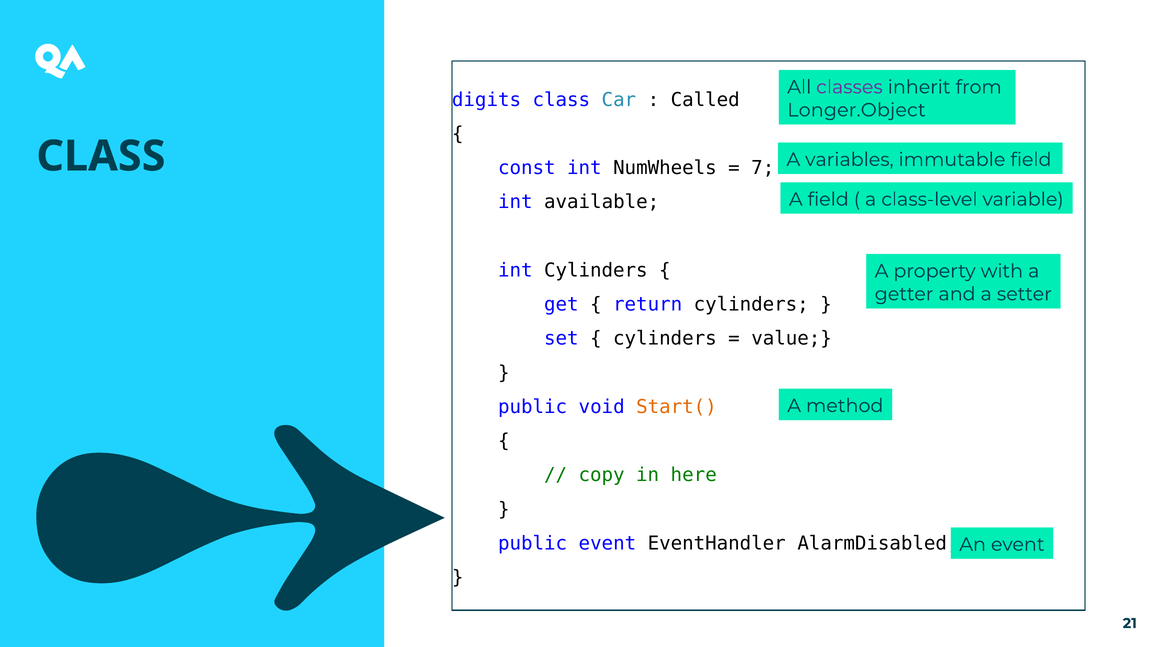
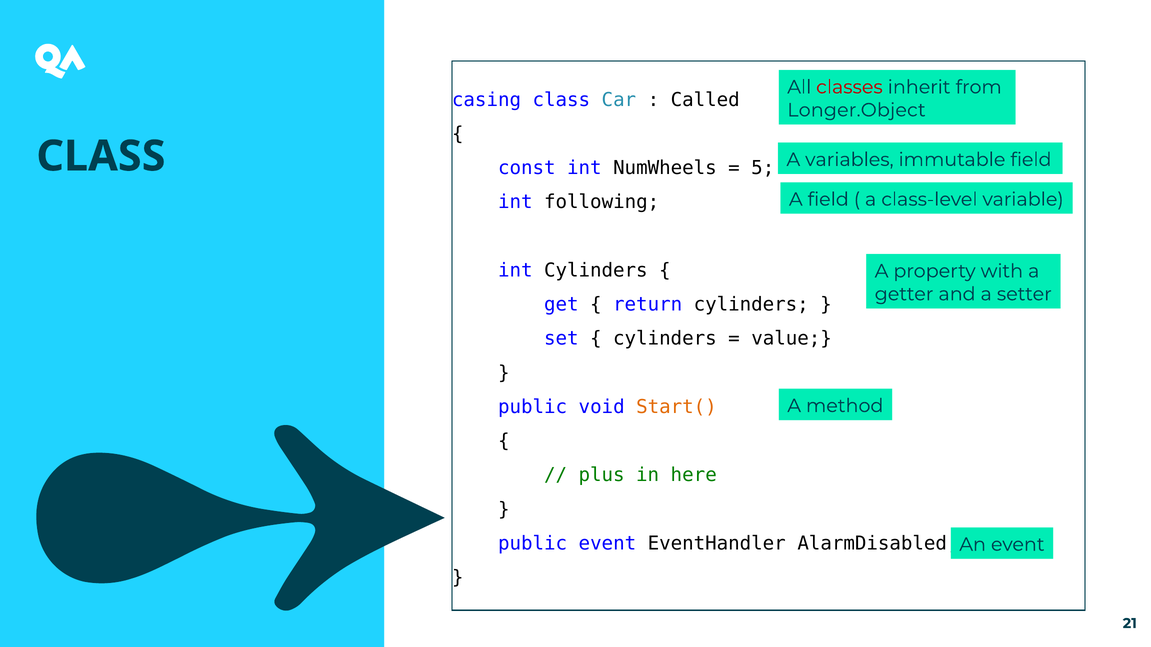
classes colour: purple -> red
digits: digits -> casing
7: 7 -> 5
available: available -> following
copy: copy -> plus
